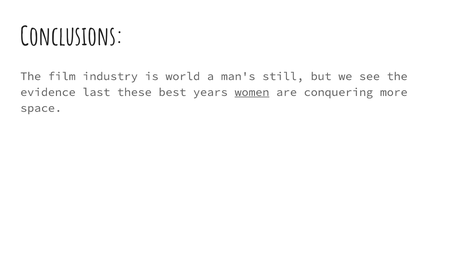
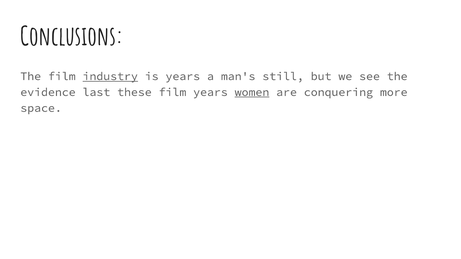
industry underline: none -> present
is world: world -> years
these best: best -> film
